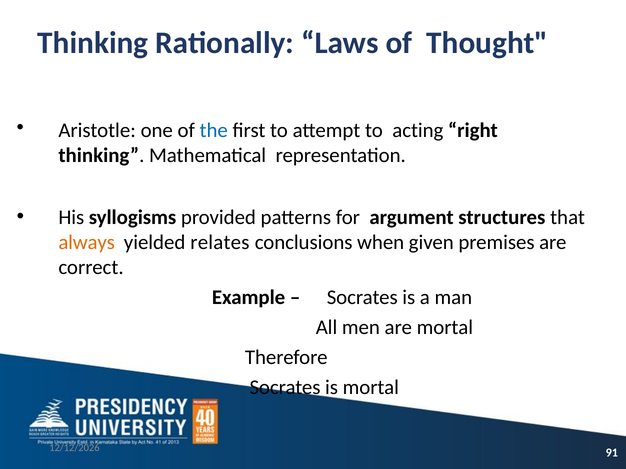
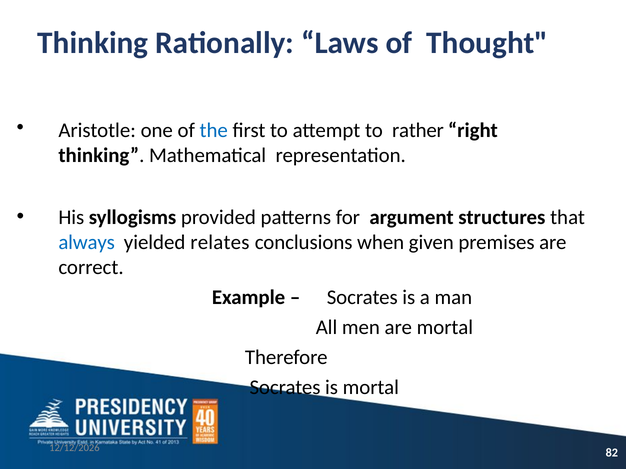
acting: acting -> rather
always colour: orange -> blue
91: 91 -> 82
